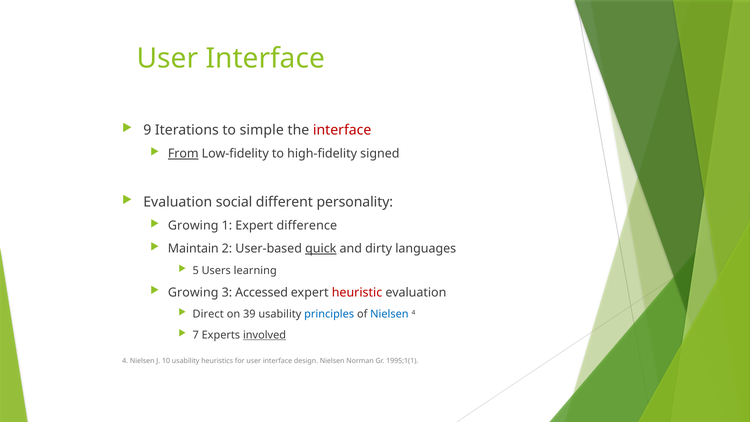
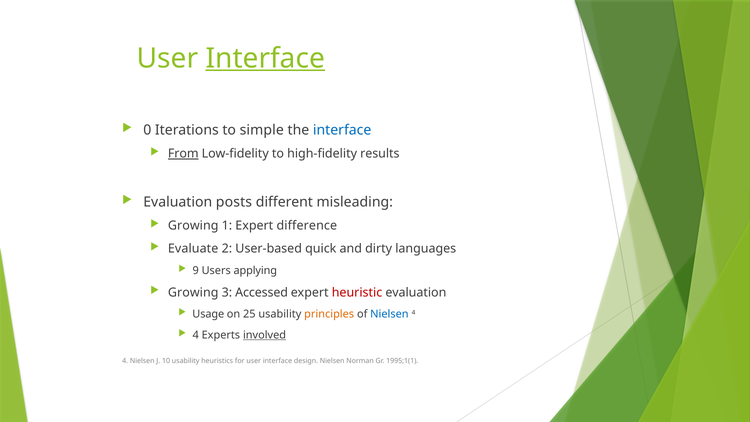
Interface at (265, 58) underline: none -> present
9: 9 -> 0
interface at (342, 130) colour: red -> blue
signed: signed -> results
social: social -> posts
personality: personality -> misleading
Maintain: Maintain -> Evaluate
quick underline: present -> none
5: 5 -> 9
learning: learning -> applying
Direct: Direct -> Usage
39: 39 -> 25
principles colour: blue -> orange
7 at (196, 335): 7 -> 4
